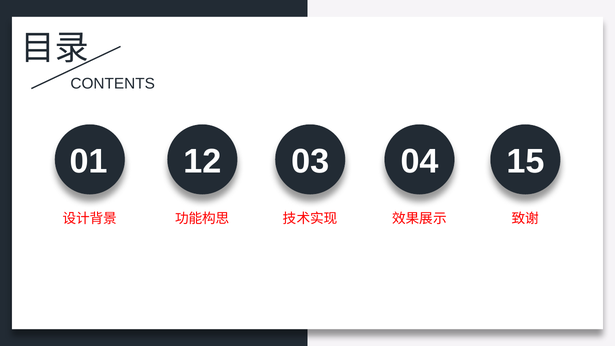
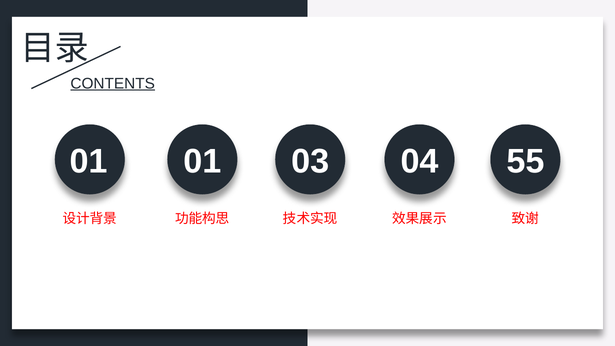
CONTENTS underline: none -> present
01 12: 12 -> 01
15: 15 -> 55
